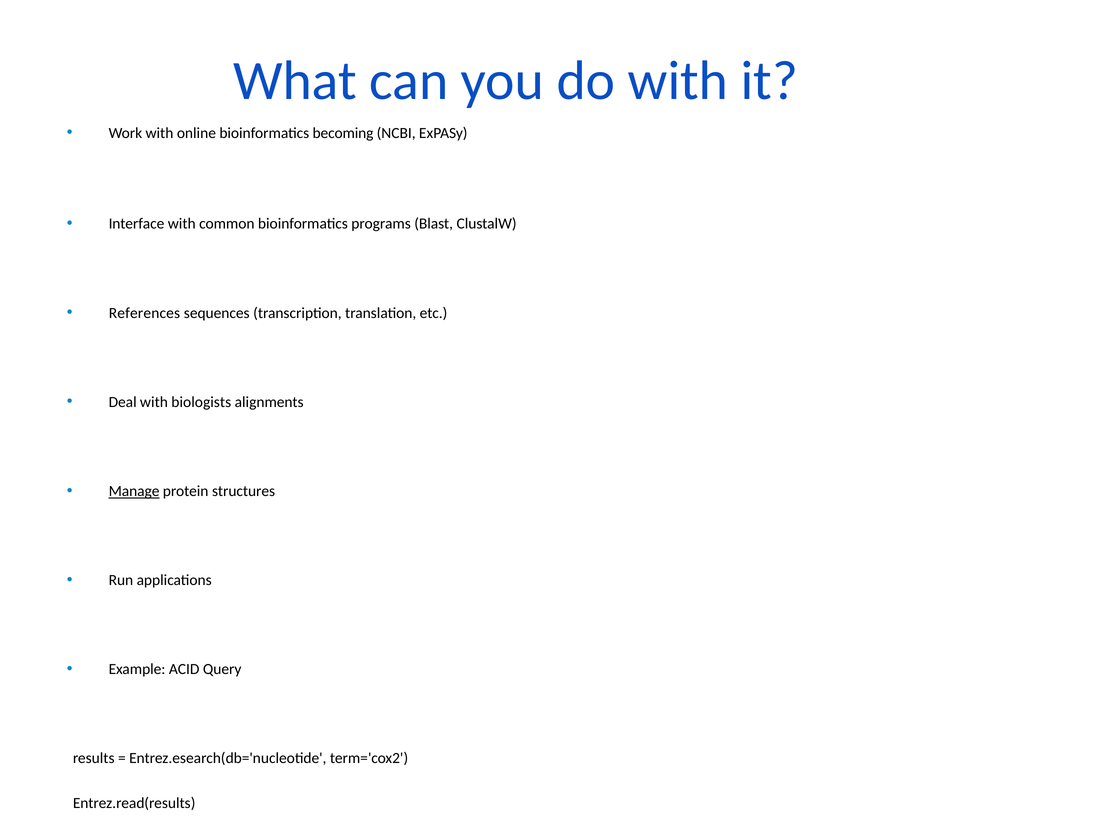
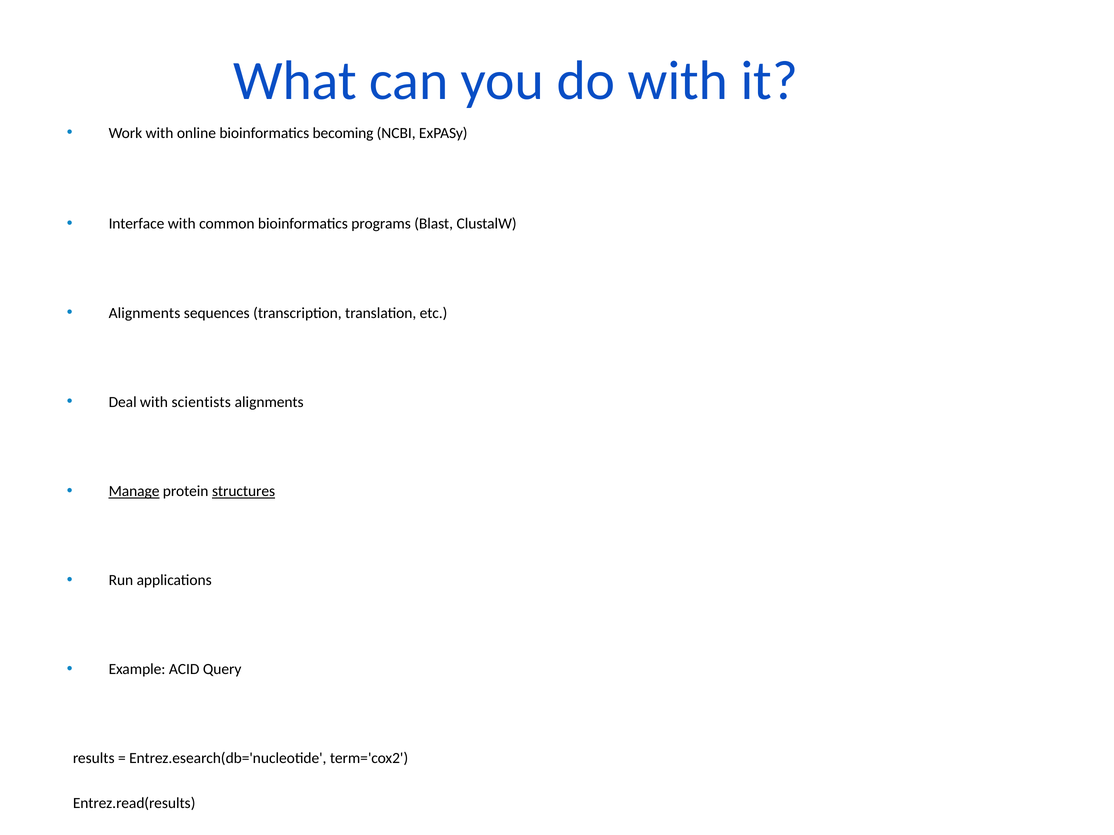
References at (144, 313): References -> Alignments
biologists: biologists -> scientists
structures underline: none -> present
